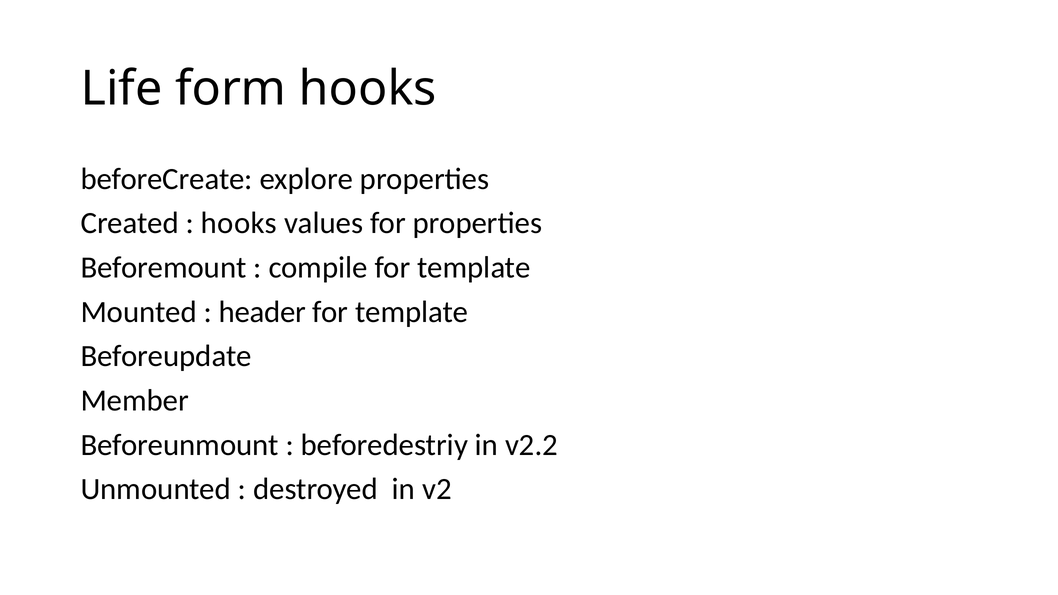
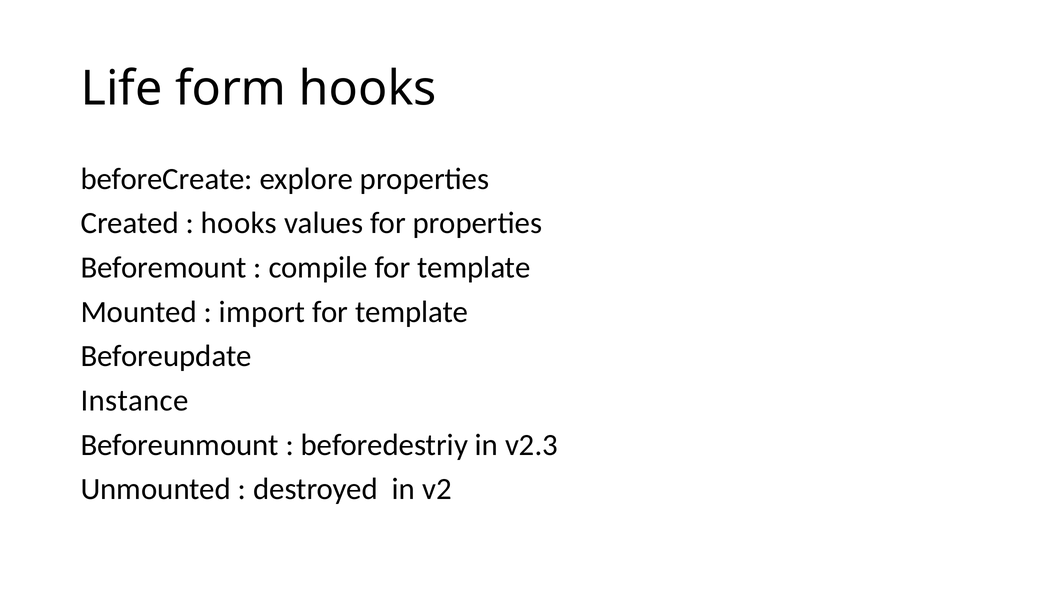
header: header -> import
Member: Member -> Instance
v2.2: v2.2 -> v2.3
